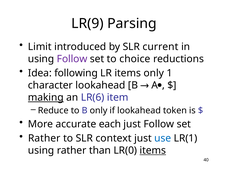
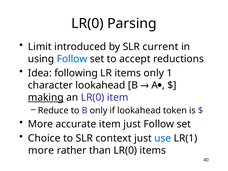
LR(9 at (87, 24): LR(9 -> LR(0
Follow at (72, 59) colour: purple -> blue
choice: choice -> accept
an LR(6: LR(6 -> LR(0
accurate each: each -> item
Rather at (44, 138): Rather -> Choice
using at (41, 150): using -> more
items at (153, 150) underline: present -> none
